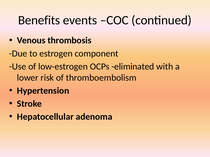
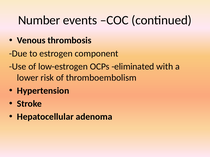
Benefits: Benefits -> Number
